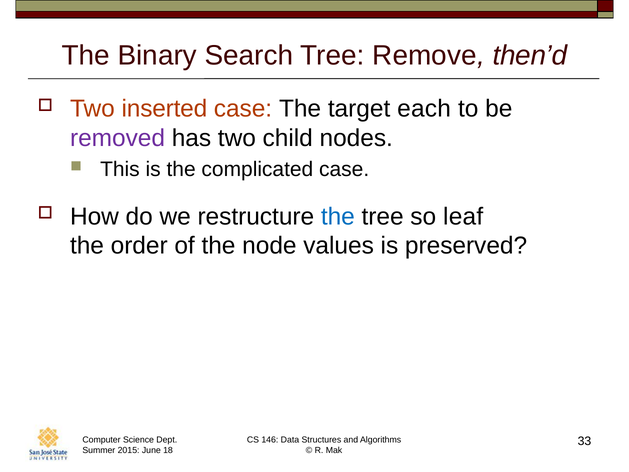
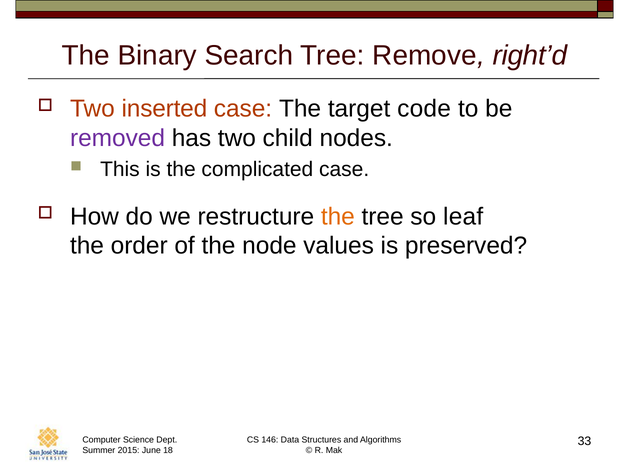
then’d: then’d -> right’d
each: each -> code
the at (338, 216) colour: blue -> orange
